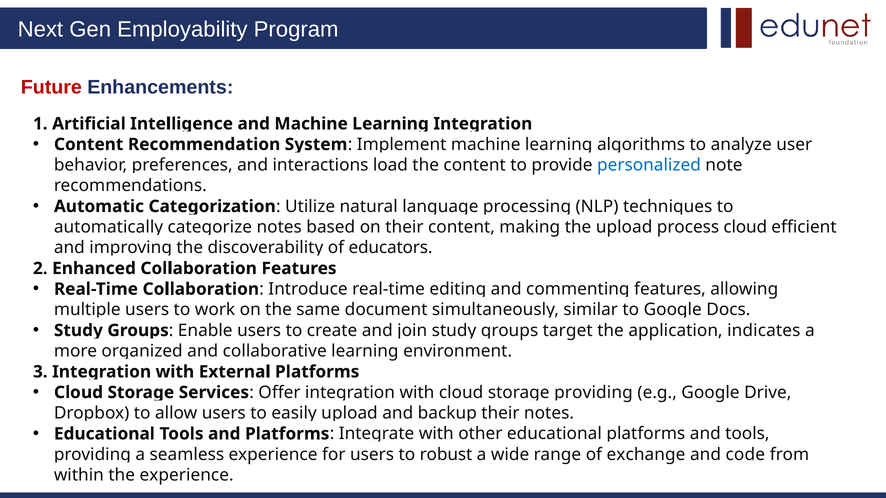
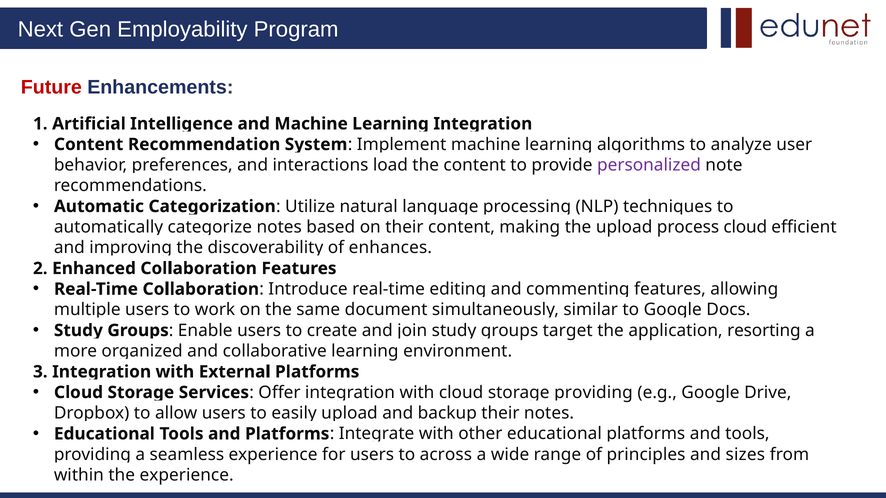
personalized colour: blue -> purple
educators: educators -> enhances
indicates: indicates -> resorting
robust: robust -> across
exchange: exchange -> principles
code: code -> sizes
